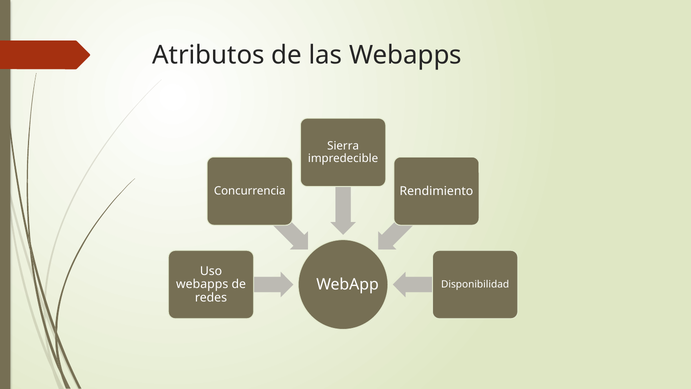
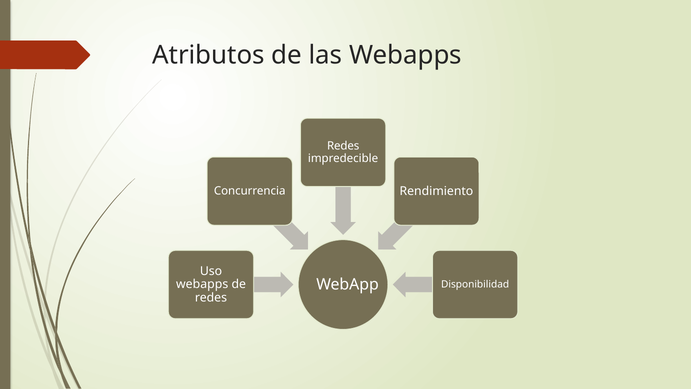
Sierra at (343, 146): Sierra -> Redes
